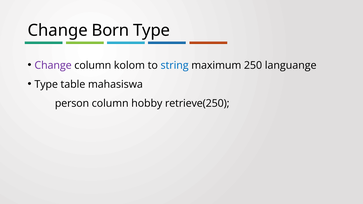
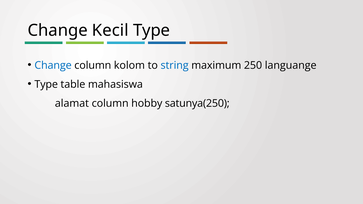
Born: Born -> Kecil
Change at (53, 65) colour: purple -> blue
person: person -> alamat
retrieve(250: retrieve(250 -> satunya(250
